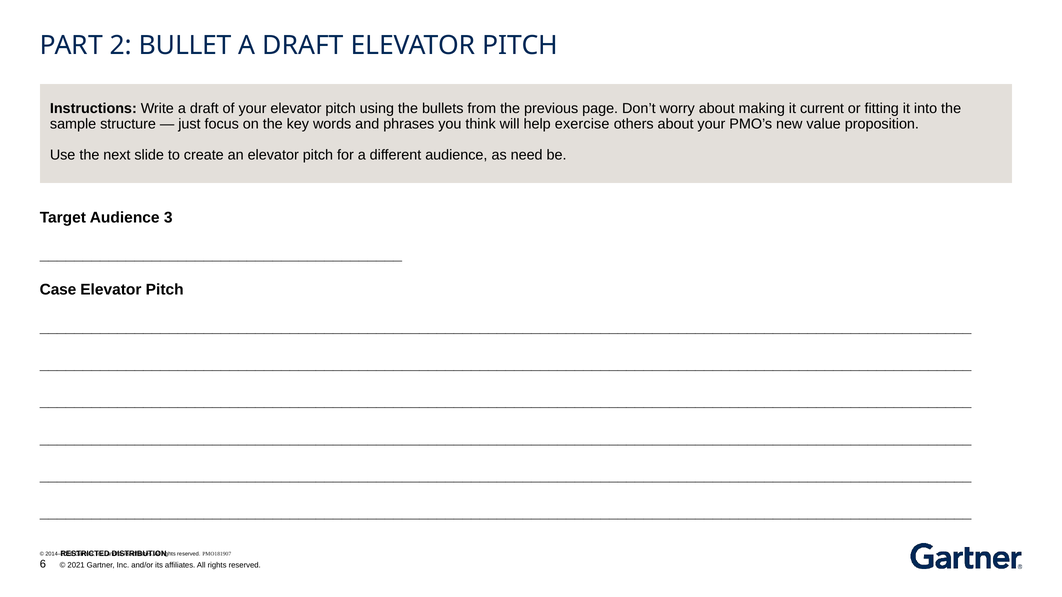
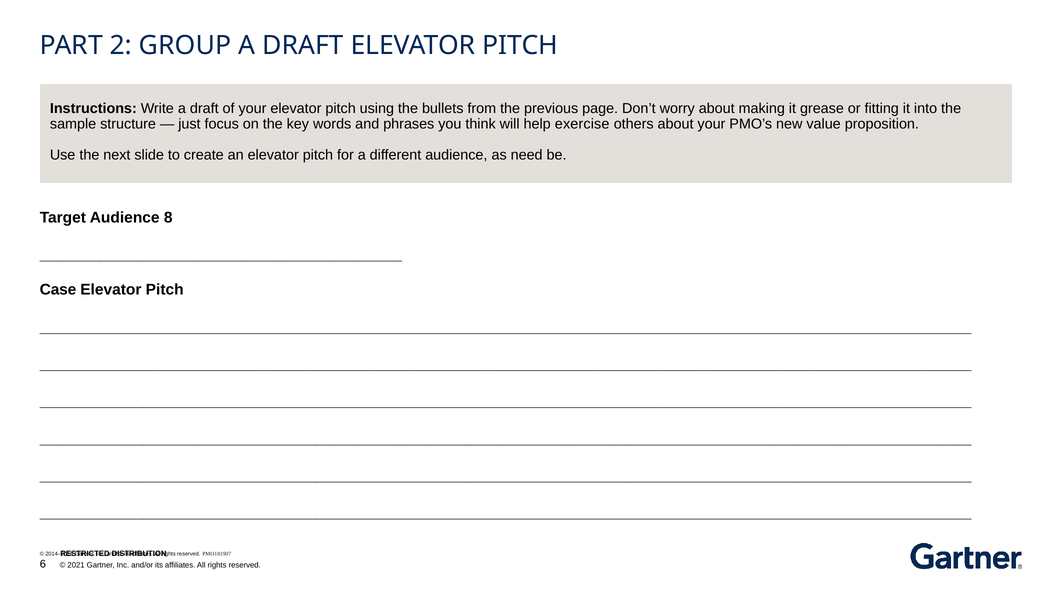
BULLET: BULLET -> GROUP
current: current -> grease
3: 3 -> 8
